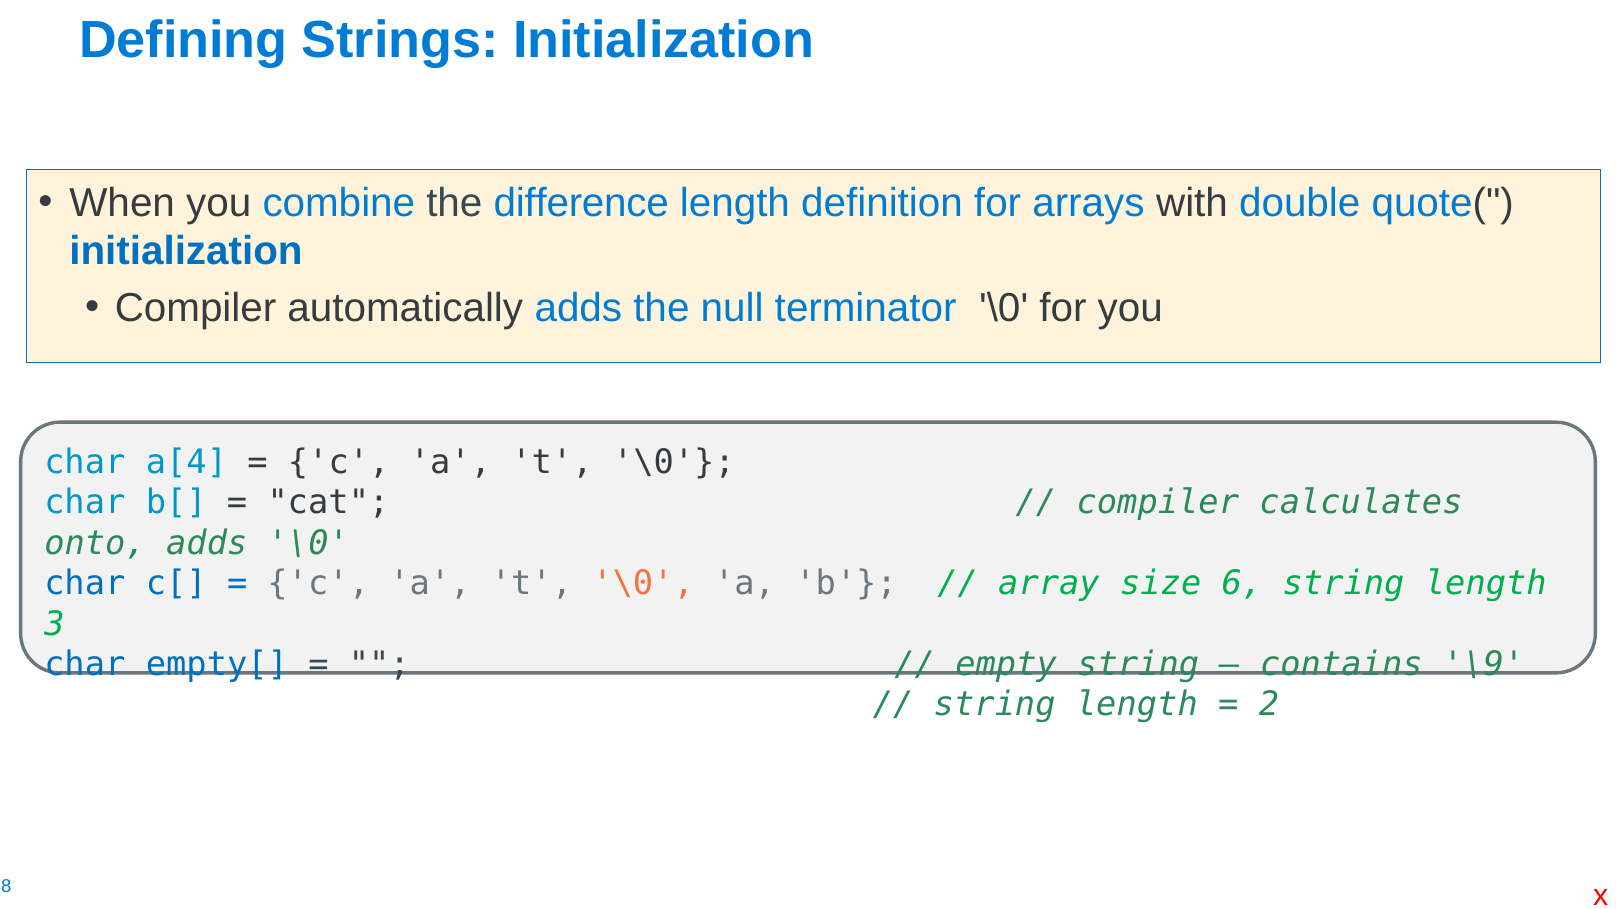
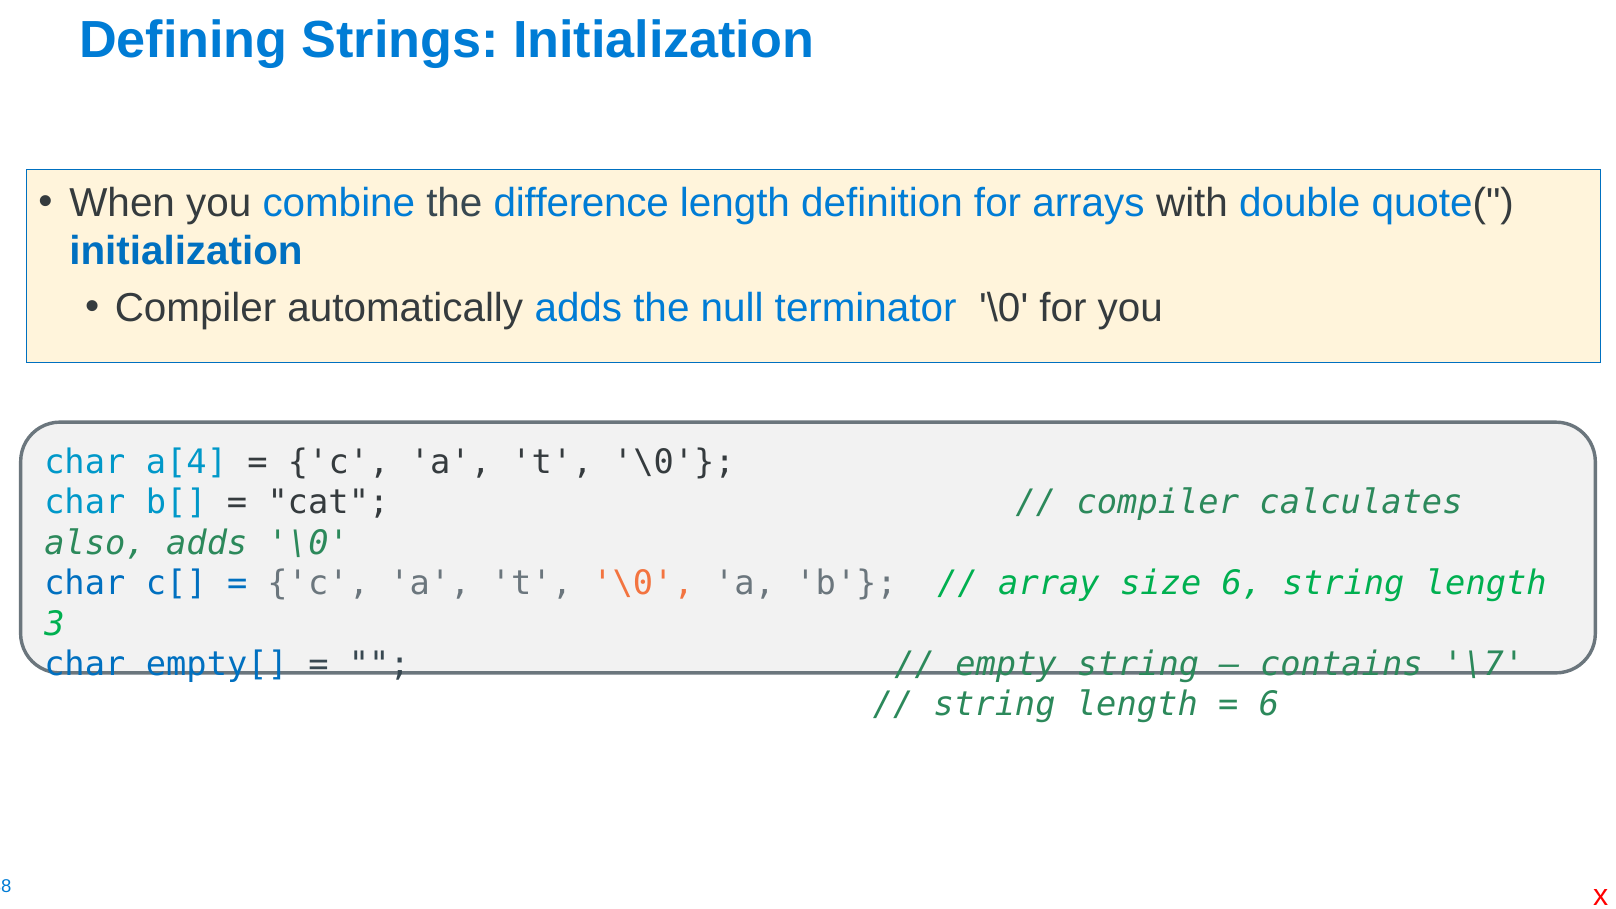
onto: onto -> also
\9: \9 -> \7
2 at (1269, 705): 2 -> 6
